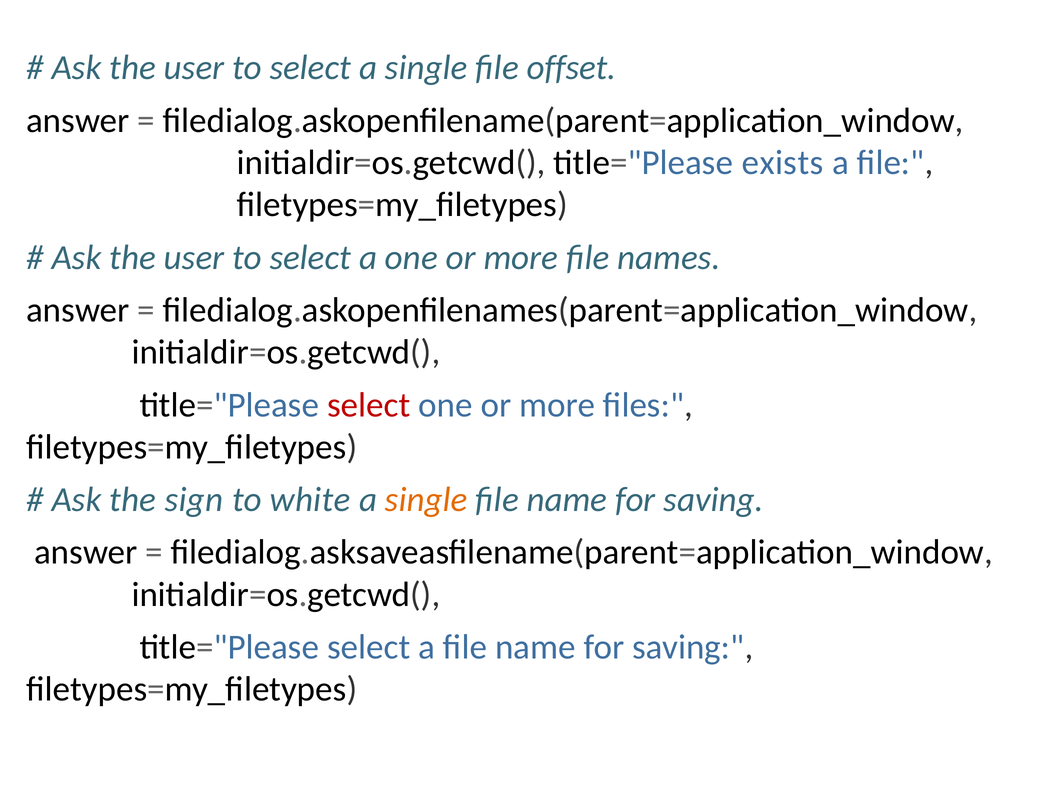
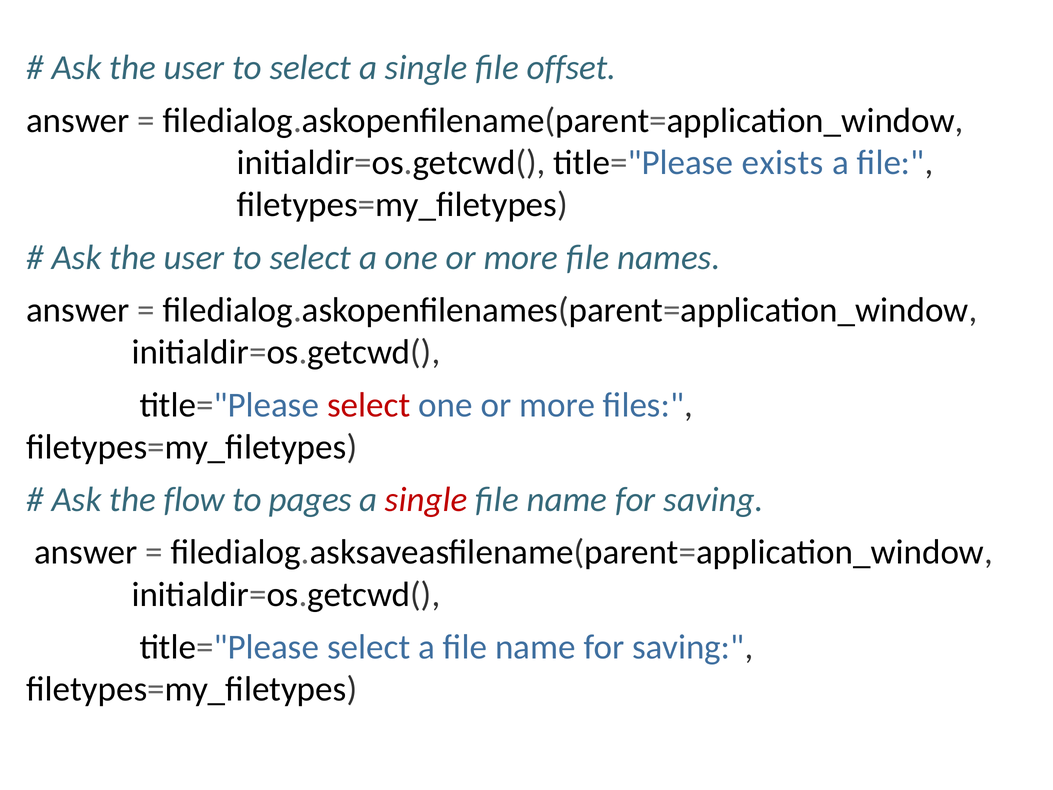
sign: sign -> flow
white: white -> pages
single at (426, 500) colour: orange -> red
